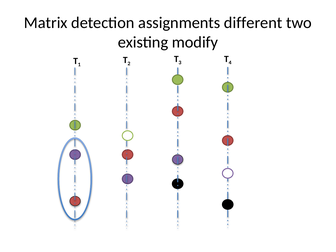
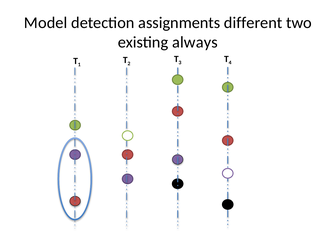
Matrix: Matrix -> Model
modify: modify -> always
